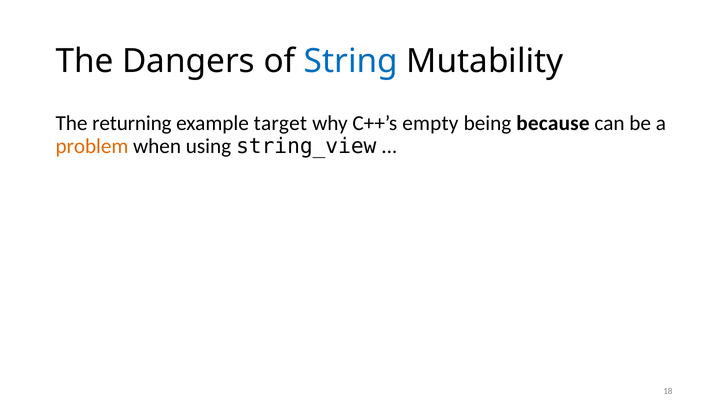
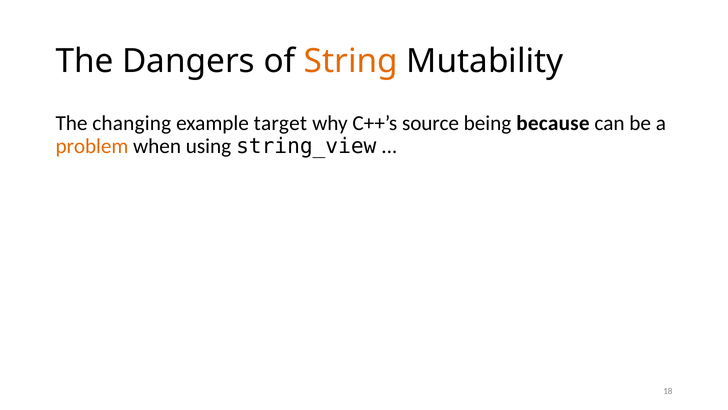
String colour: blue -> orange
returning: returning -> changing
empty: empty -> source
